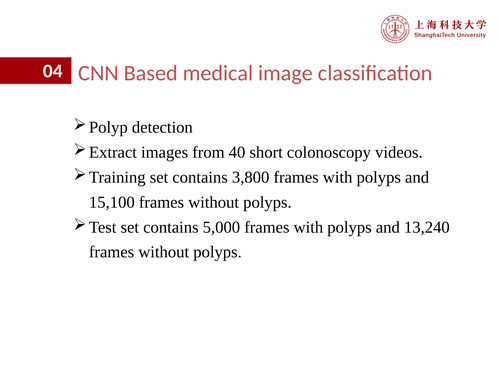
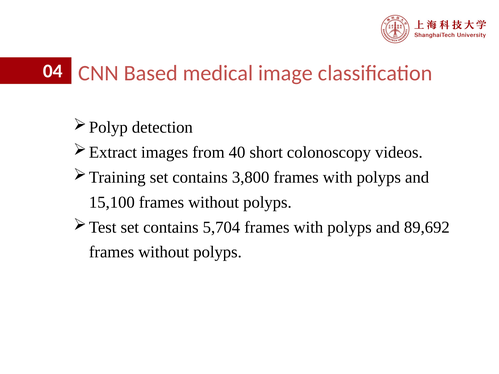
5,000: 5,000 -> 5,704
13,240: 13,240 -> 89,692
